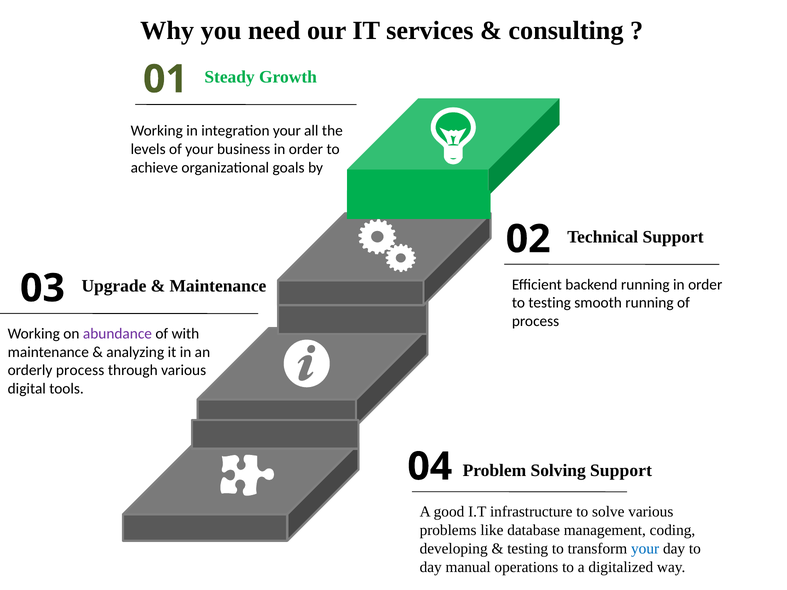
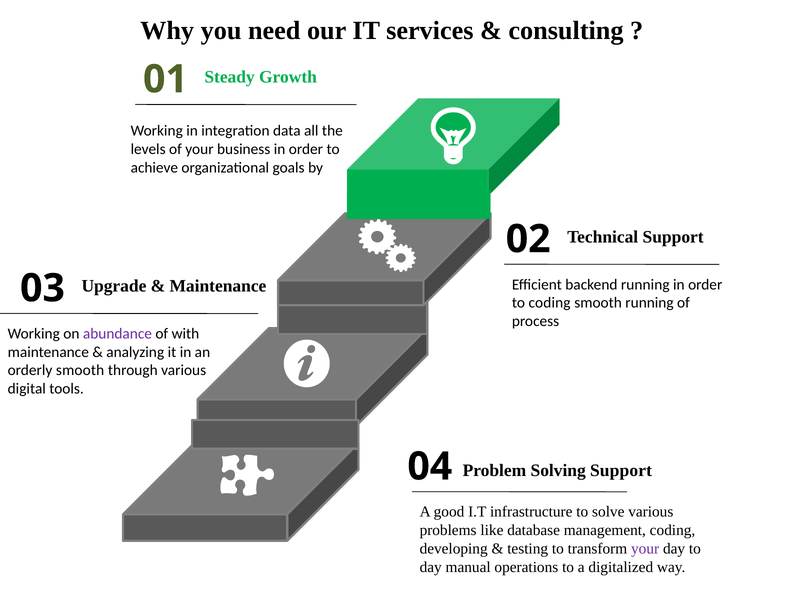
integration your: your -> data
to testing: testing -> coding
orderly process: process -> smooth
your at (645, 549) colour: blue -> purple
